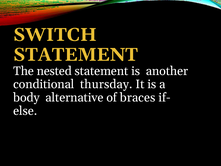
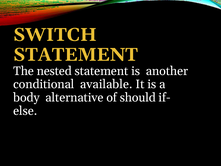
thursday: thursday -> available
braces: braces -> should
